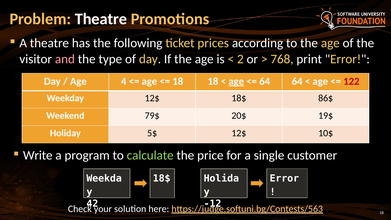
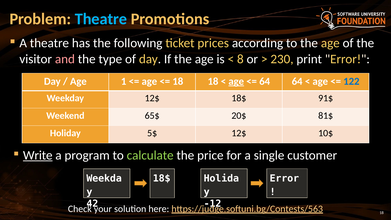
Theatre at (101, 19) colour: white -> light blue
2: 2 -> 8
768: 768 -> 230
4: 4 -> 1
122 colour: red -> blue
86$: 86$ -> 91$
79$: 79$ -> 65$
19$: 19$ -> 81$
Write underline: none -> present
